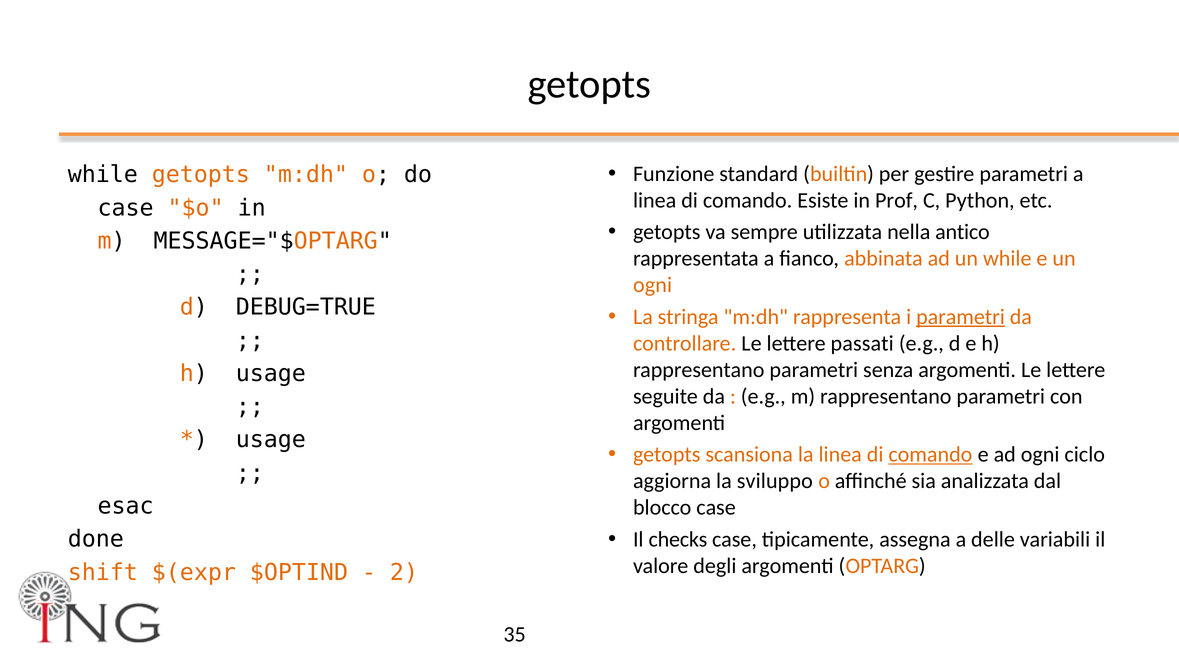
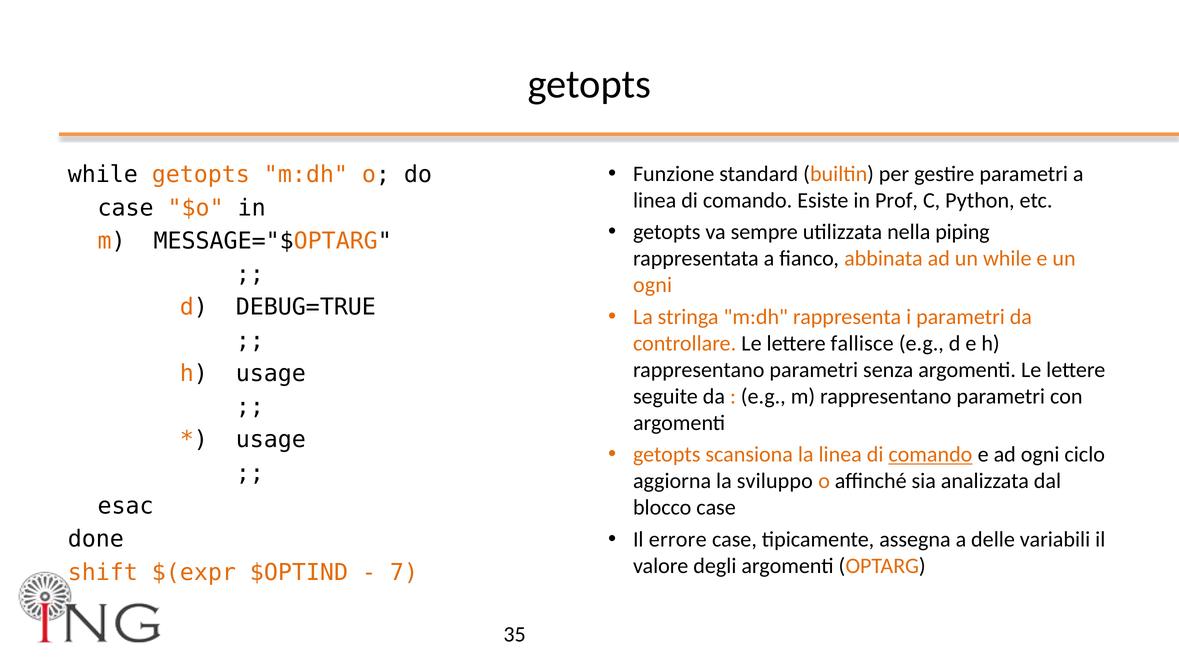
antico: antico -> piping
parametri at (961, 317) underline: present -> none
passati: passati -> fallisce
checks: checks -> errore
2: 2 -> 7
